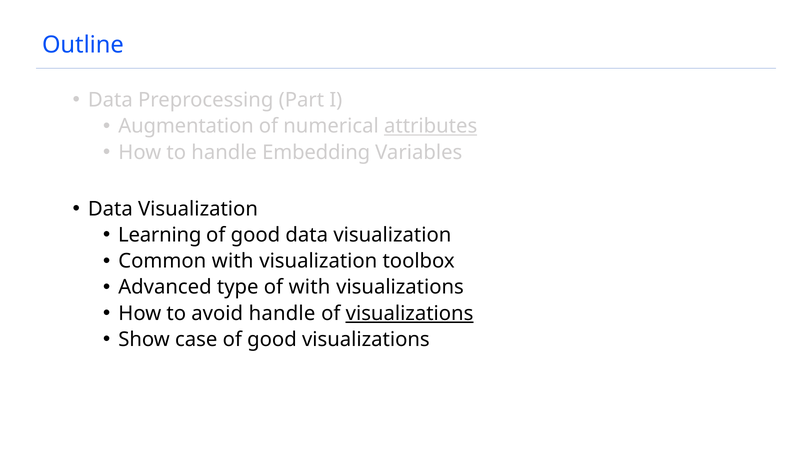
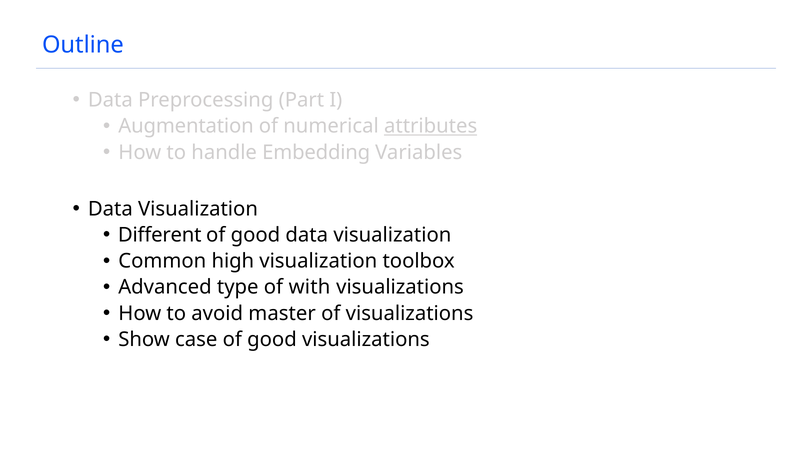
Learning: Learning -> Different
Common with: with -> high
avoid handle: handle -> master
visualizations at (410, 313) underline: present -> none
